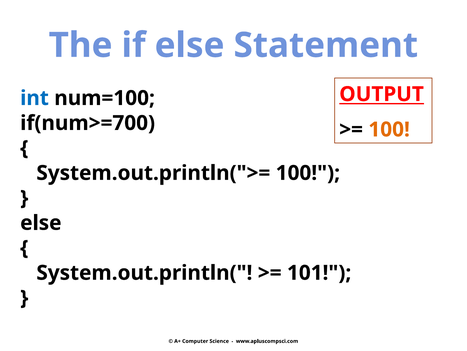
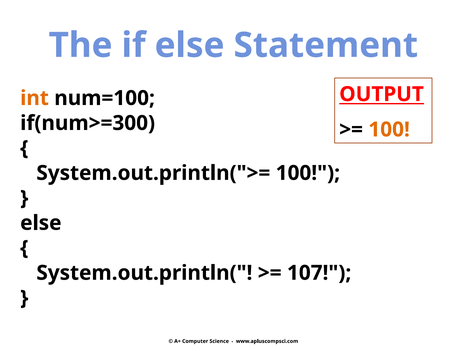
int colour: blue -> orange
if(num>=700: if(num>=700 -> if(num>=300
101: 101 -> 107
